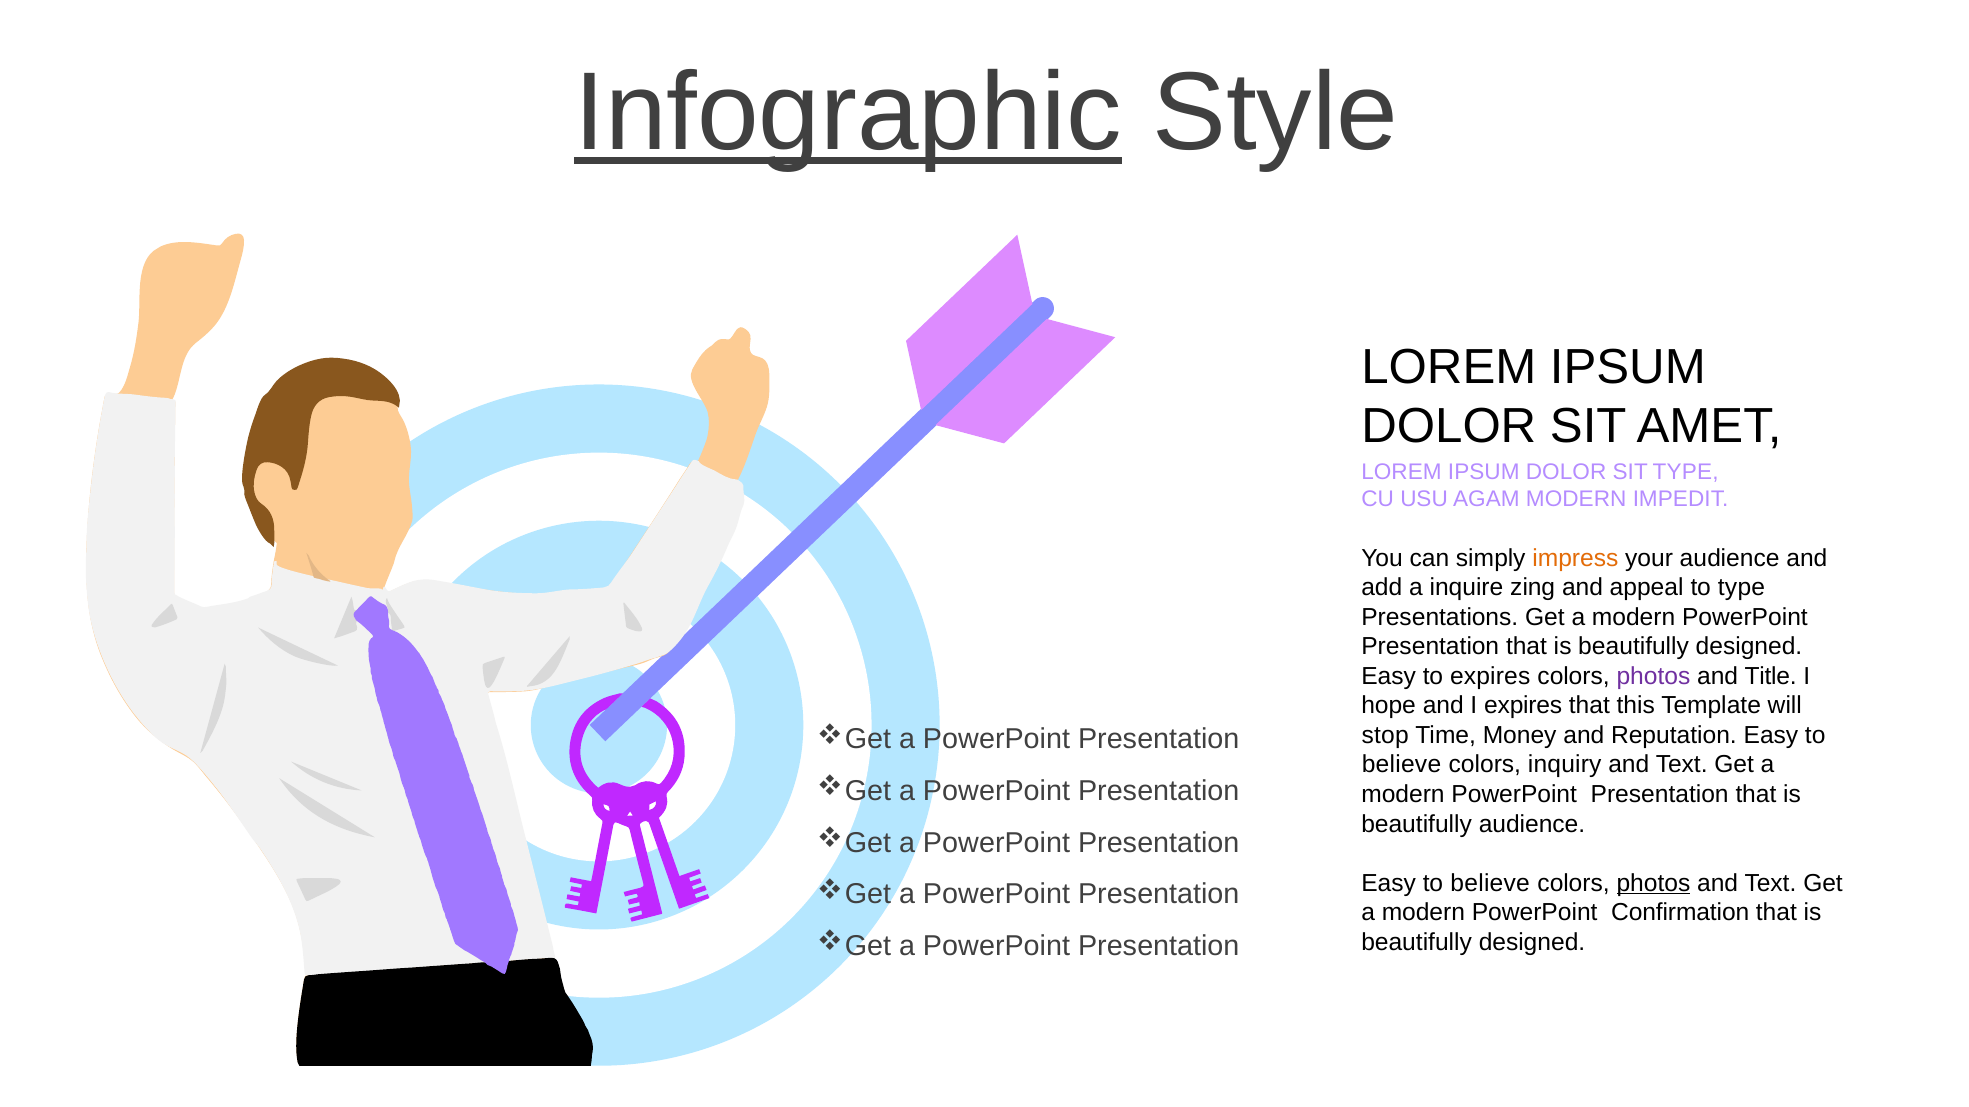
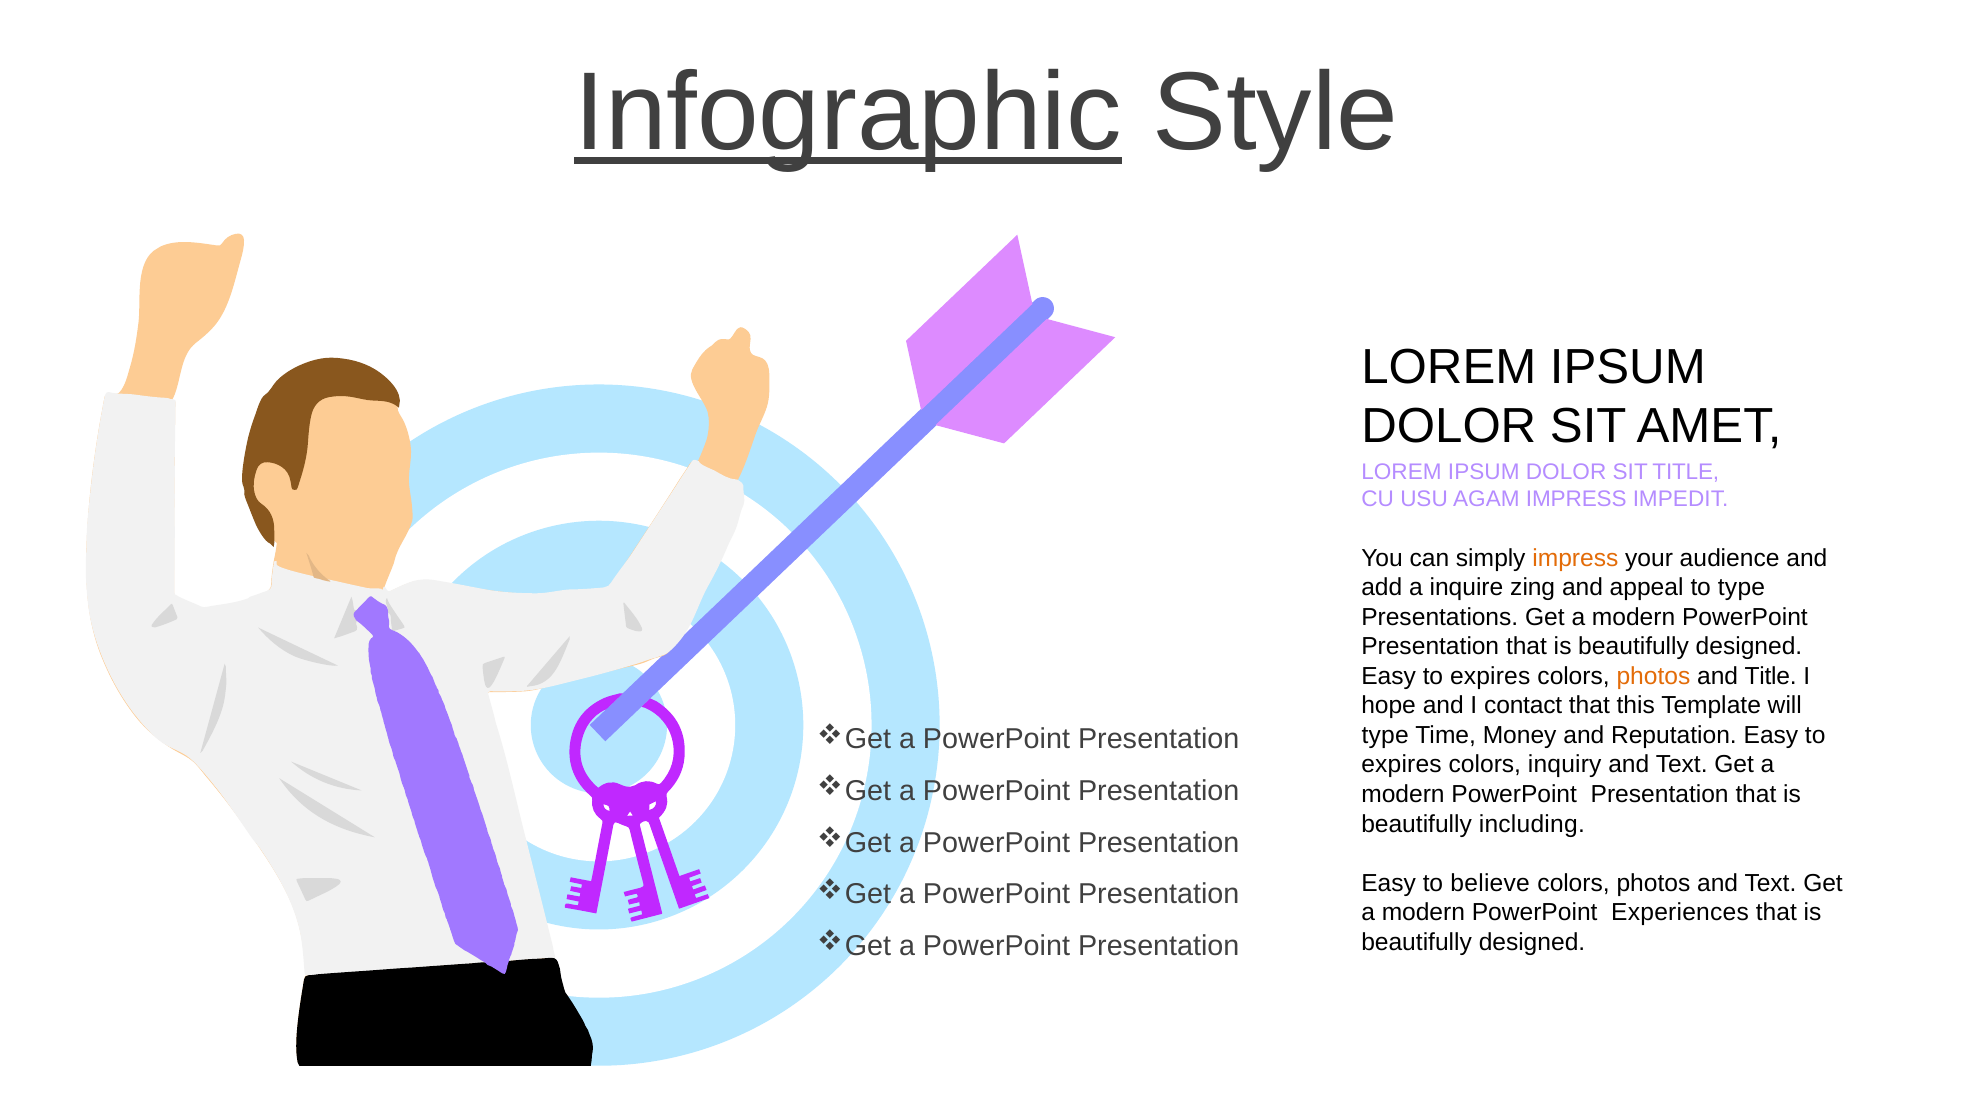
SIT TYPE: TYPE -> TITLE
AGAM MODERN: MODERN -> IMPRESS
photos at (1653, 677) colour: purple -> orange
I expires: expires -> contact
stop at (1385, 736): stop -> type
believe at (1402, 765): believe -> expires
beautifully audience: audience -> including
photos at (1653, 883) underline: present -> none
Confirmation: Confirmation -> Experiences
